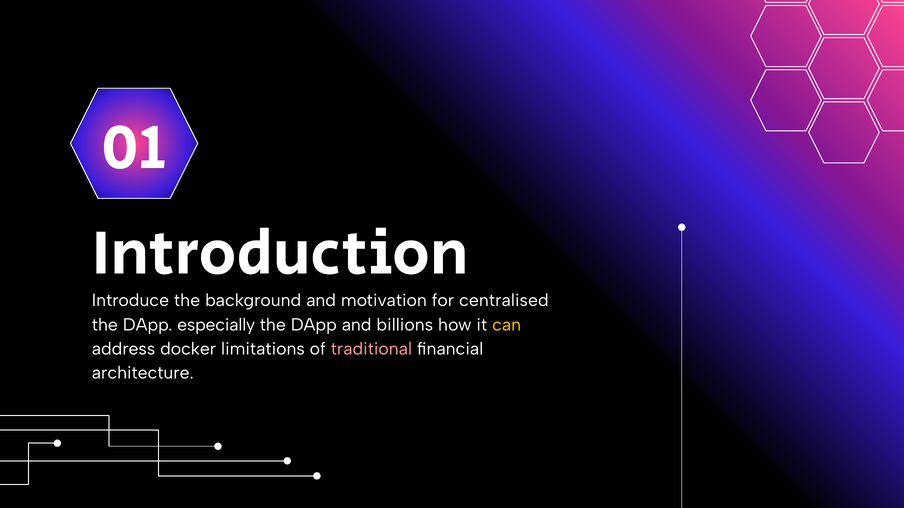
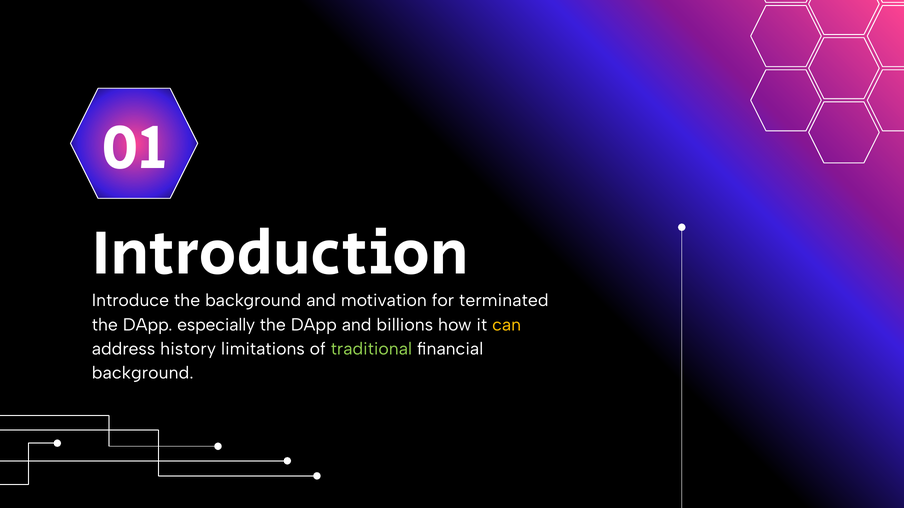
centralised: centralised -> terminated
docker: docker -> history
traditional colour: pink -> light green
architecture at (143, 374): architecture -> background
